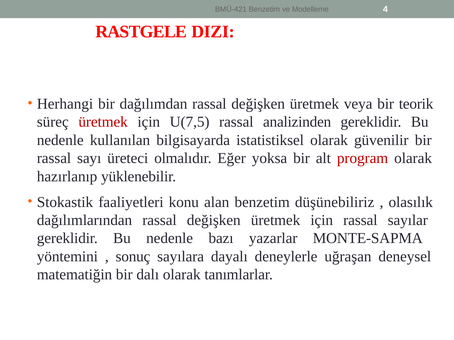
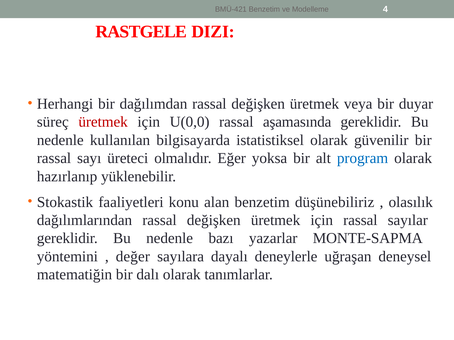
teorik: teorik -> duyar
U(7,5: U(7,5 -> U(0,0
analizinden: analizinden -> aşamasında
program colour: red -> blue
sonuç: sonuç -> değer
